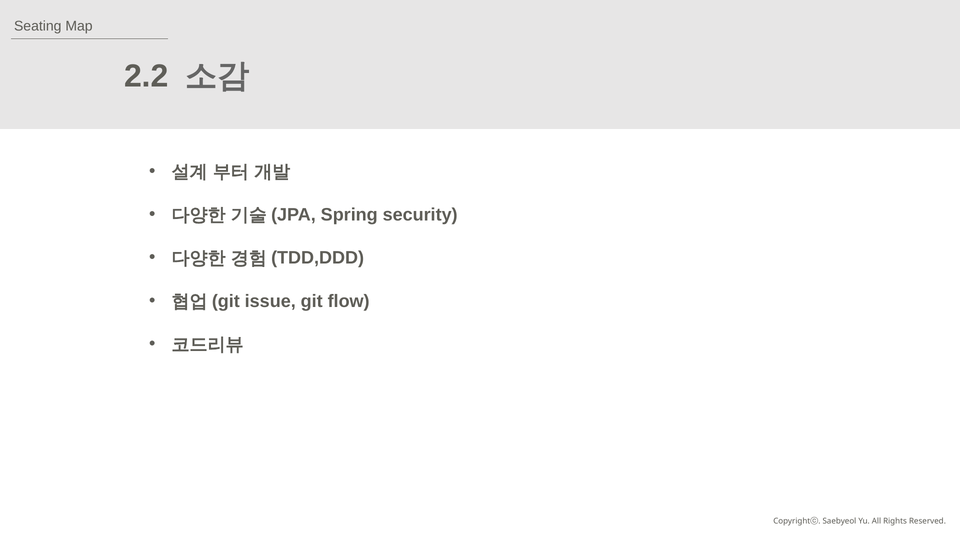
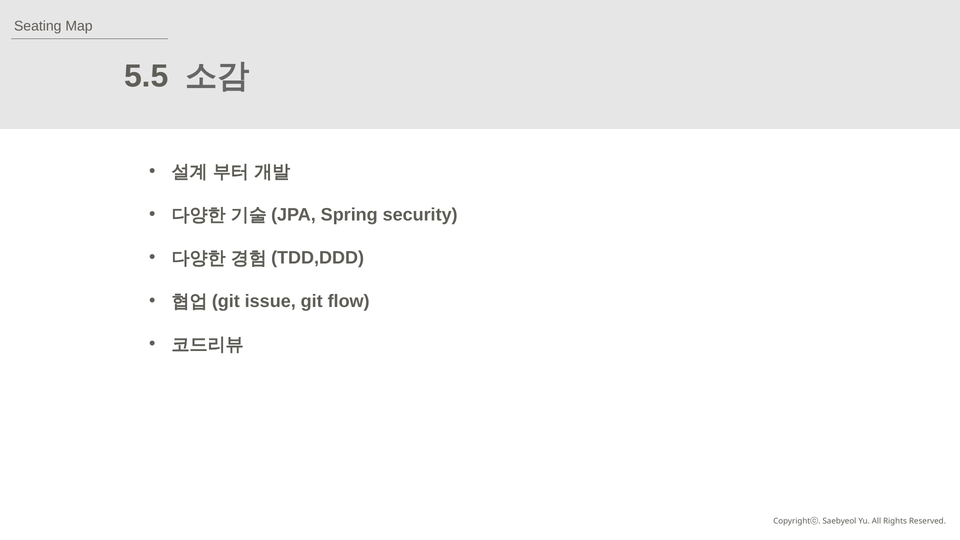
2.2: 2.2 -> 5.5
